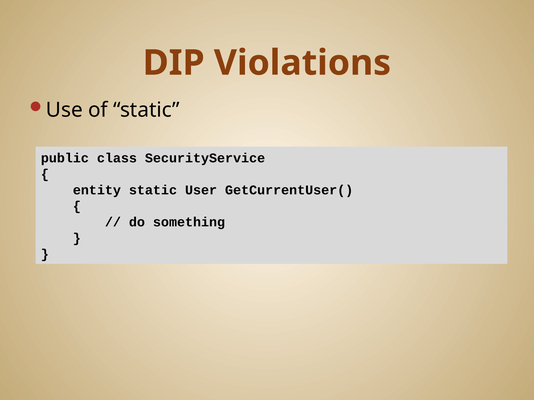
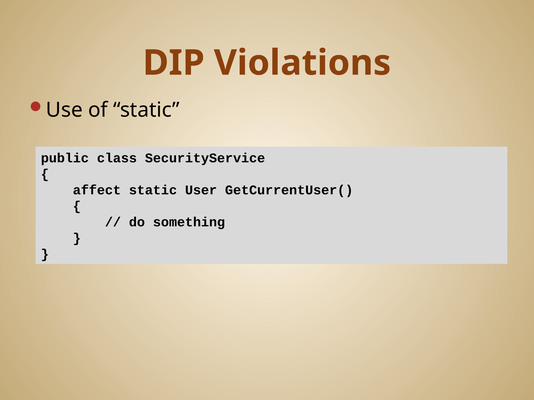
entity: entity -> affect
